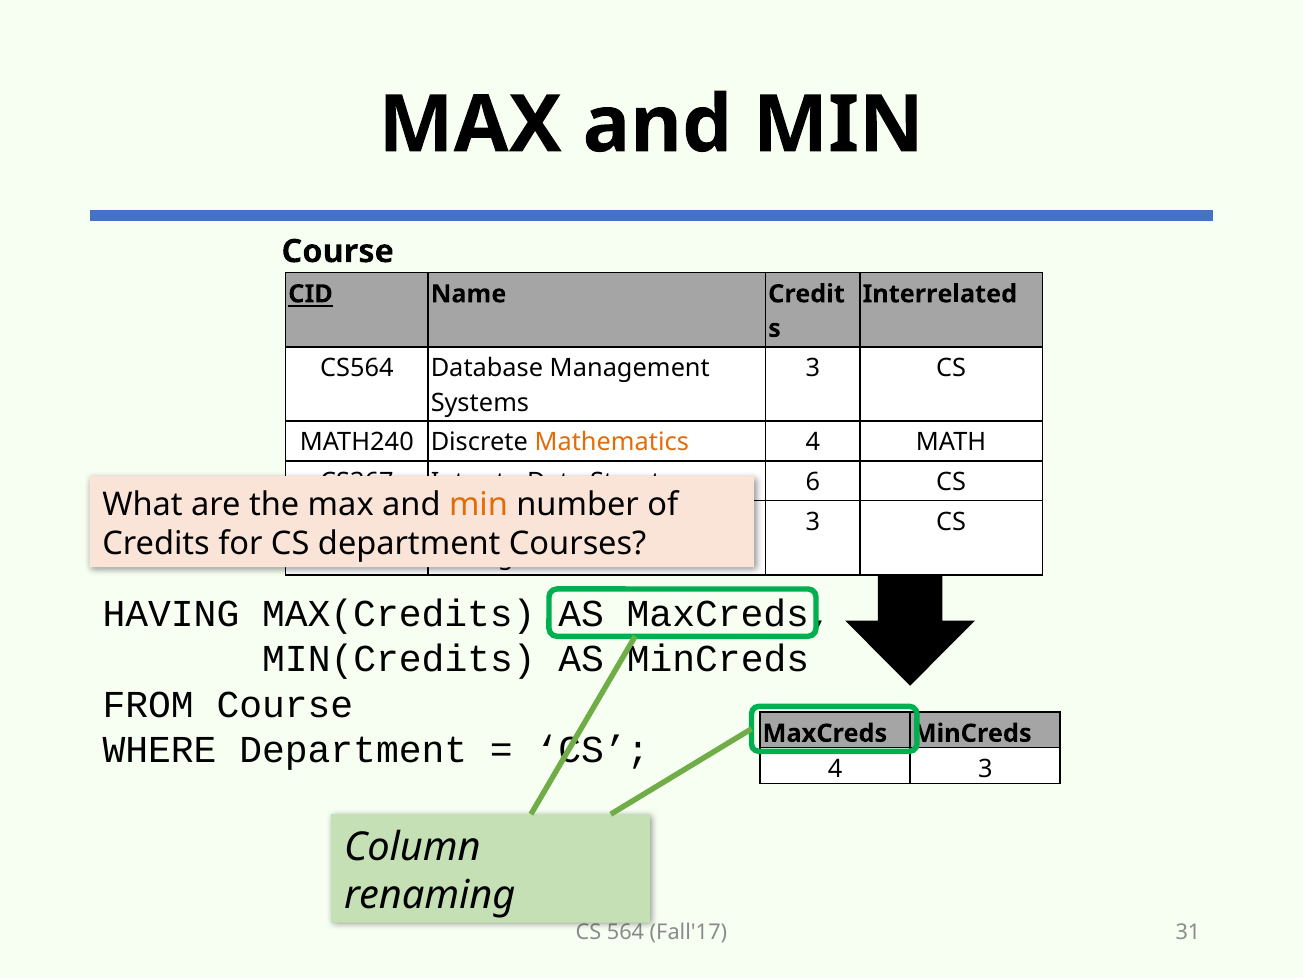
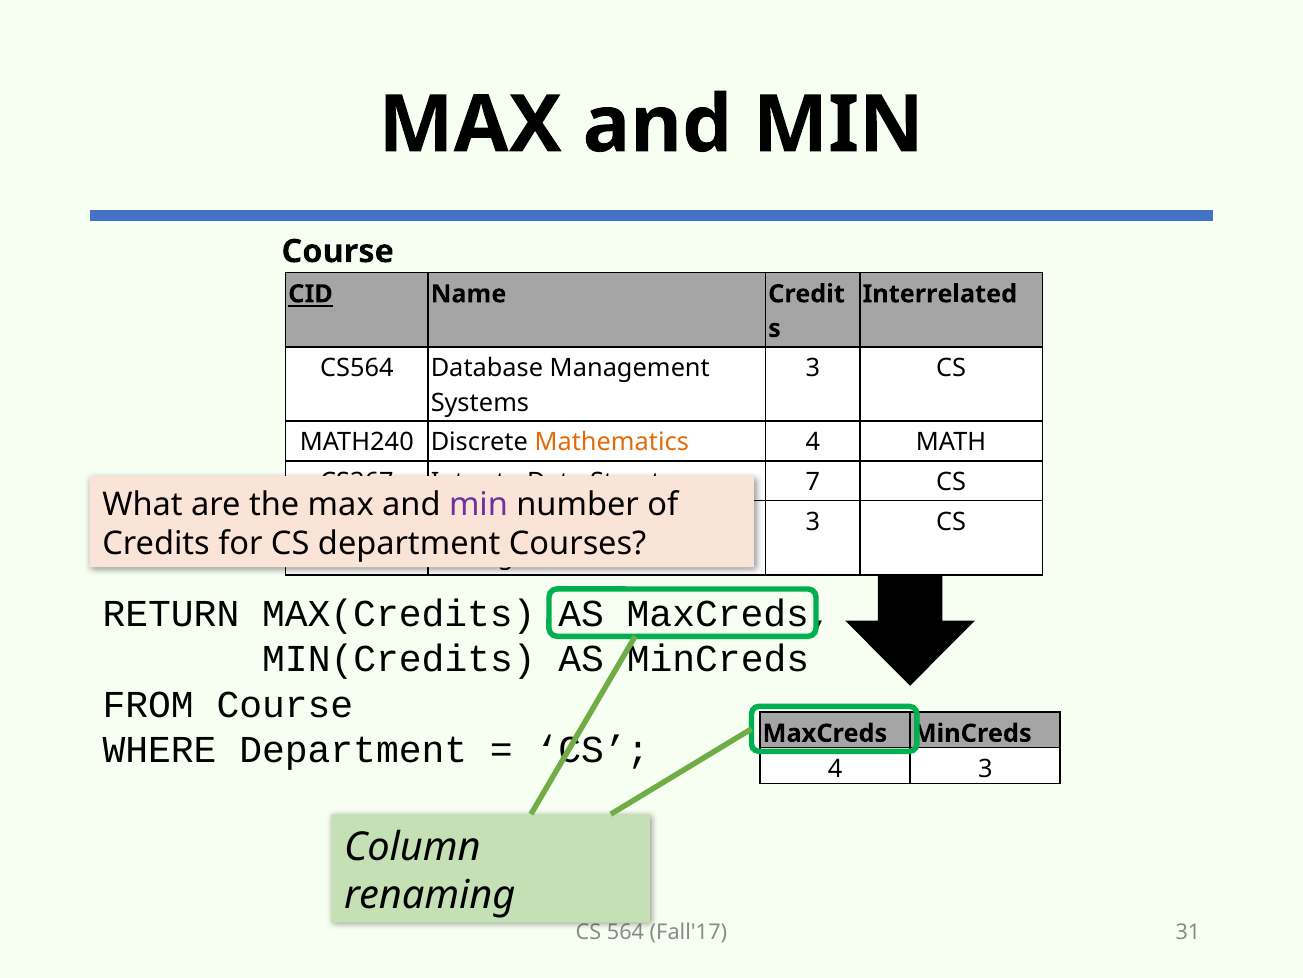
6: 6 -> 7
min at (479, 504) colour: orange -> purple
HAVING: HAVING -> RETURN
